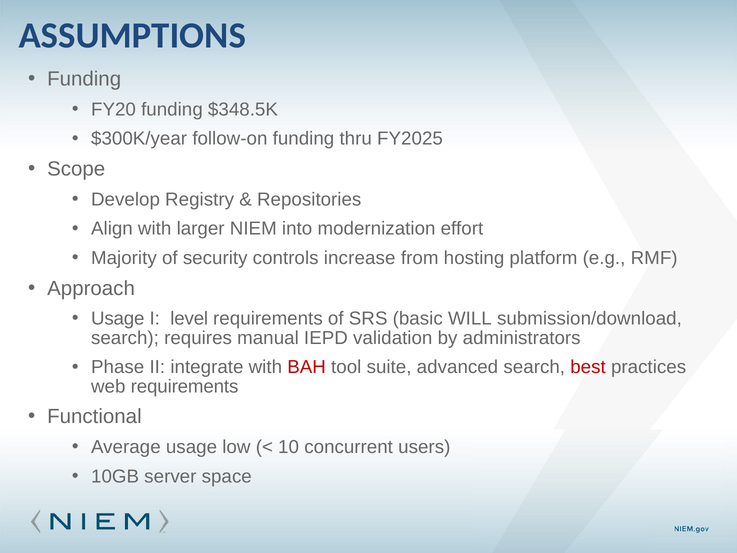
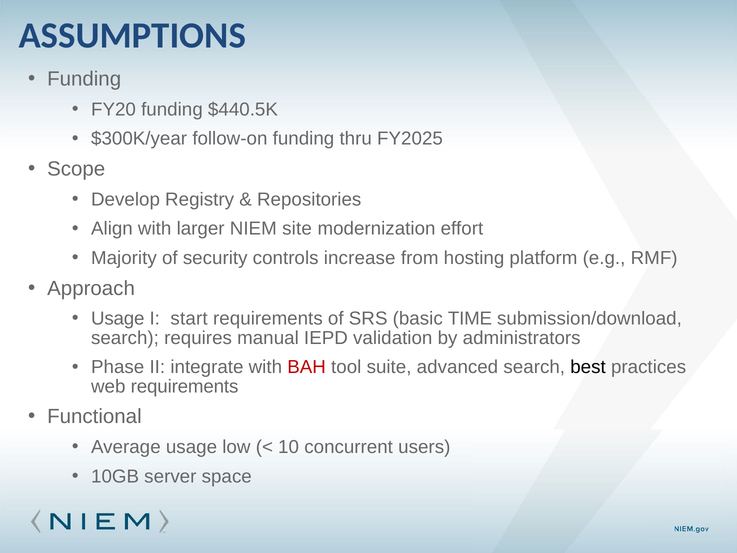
$348.5K: $348.5K -> $440.5K
into: into -> site
level: level -> start
WILL: WILL -> TIME
best colour: red -> black
